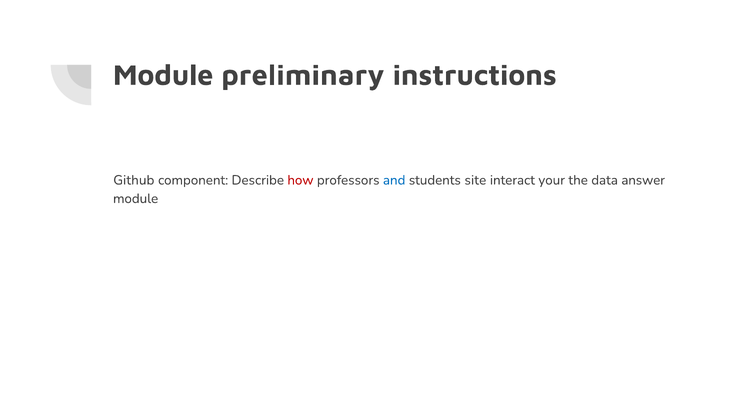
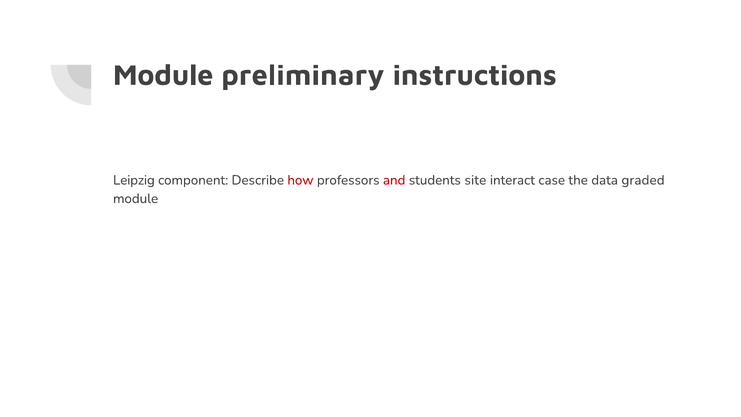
Github: Github -> Leipzig
and colour: blue -> red
your: your -> case
answer: answer -> graded
